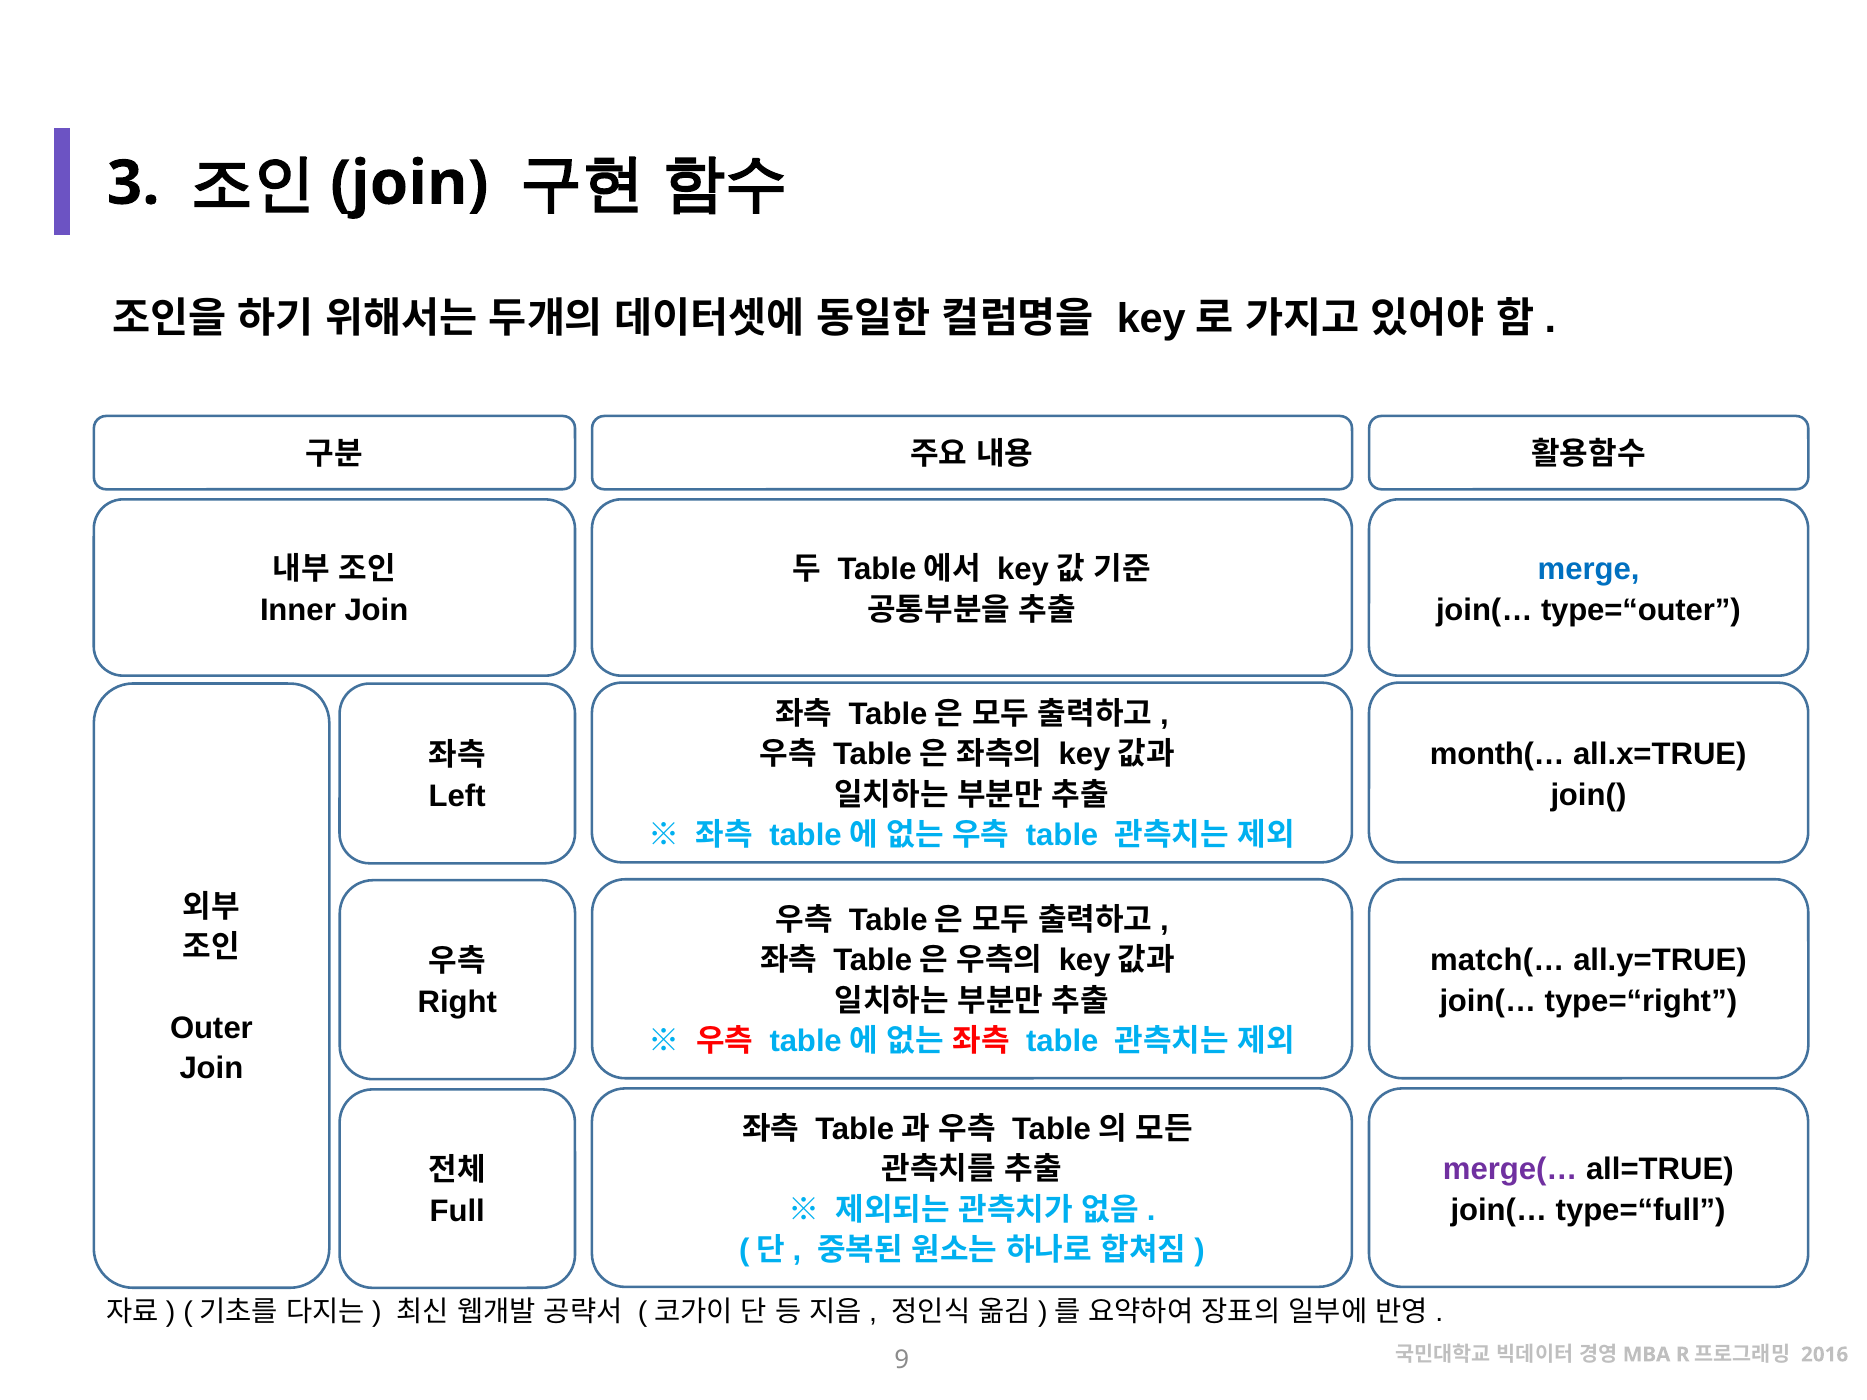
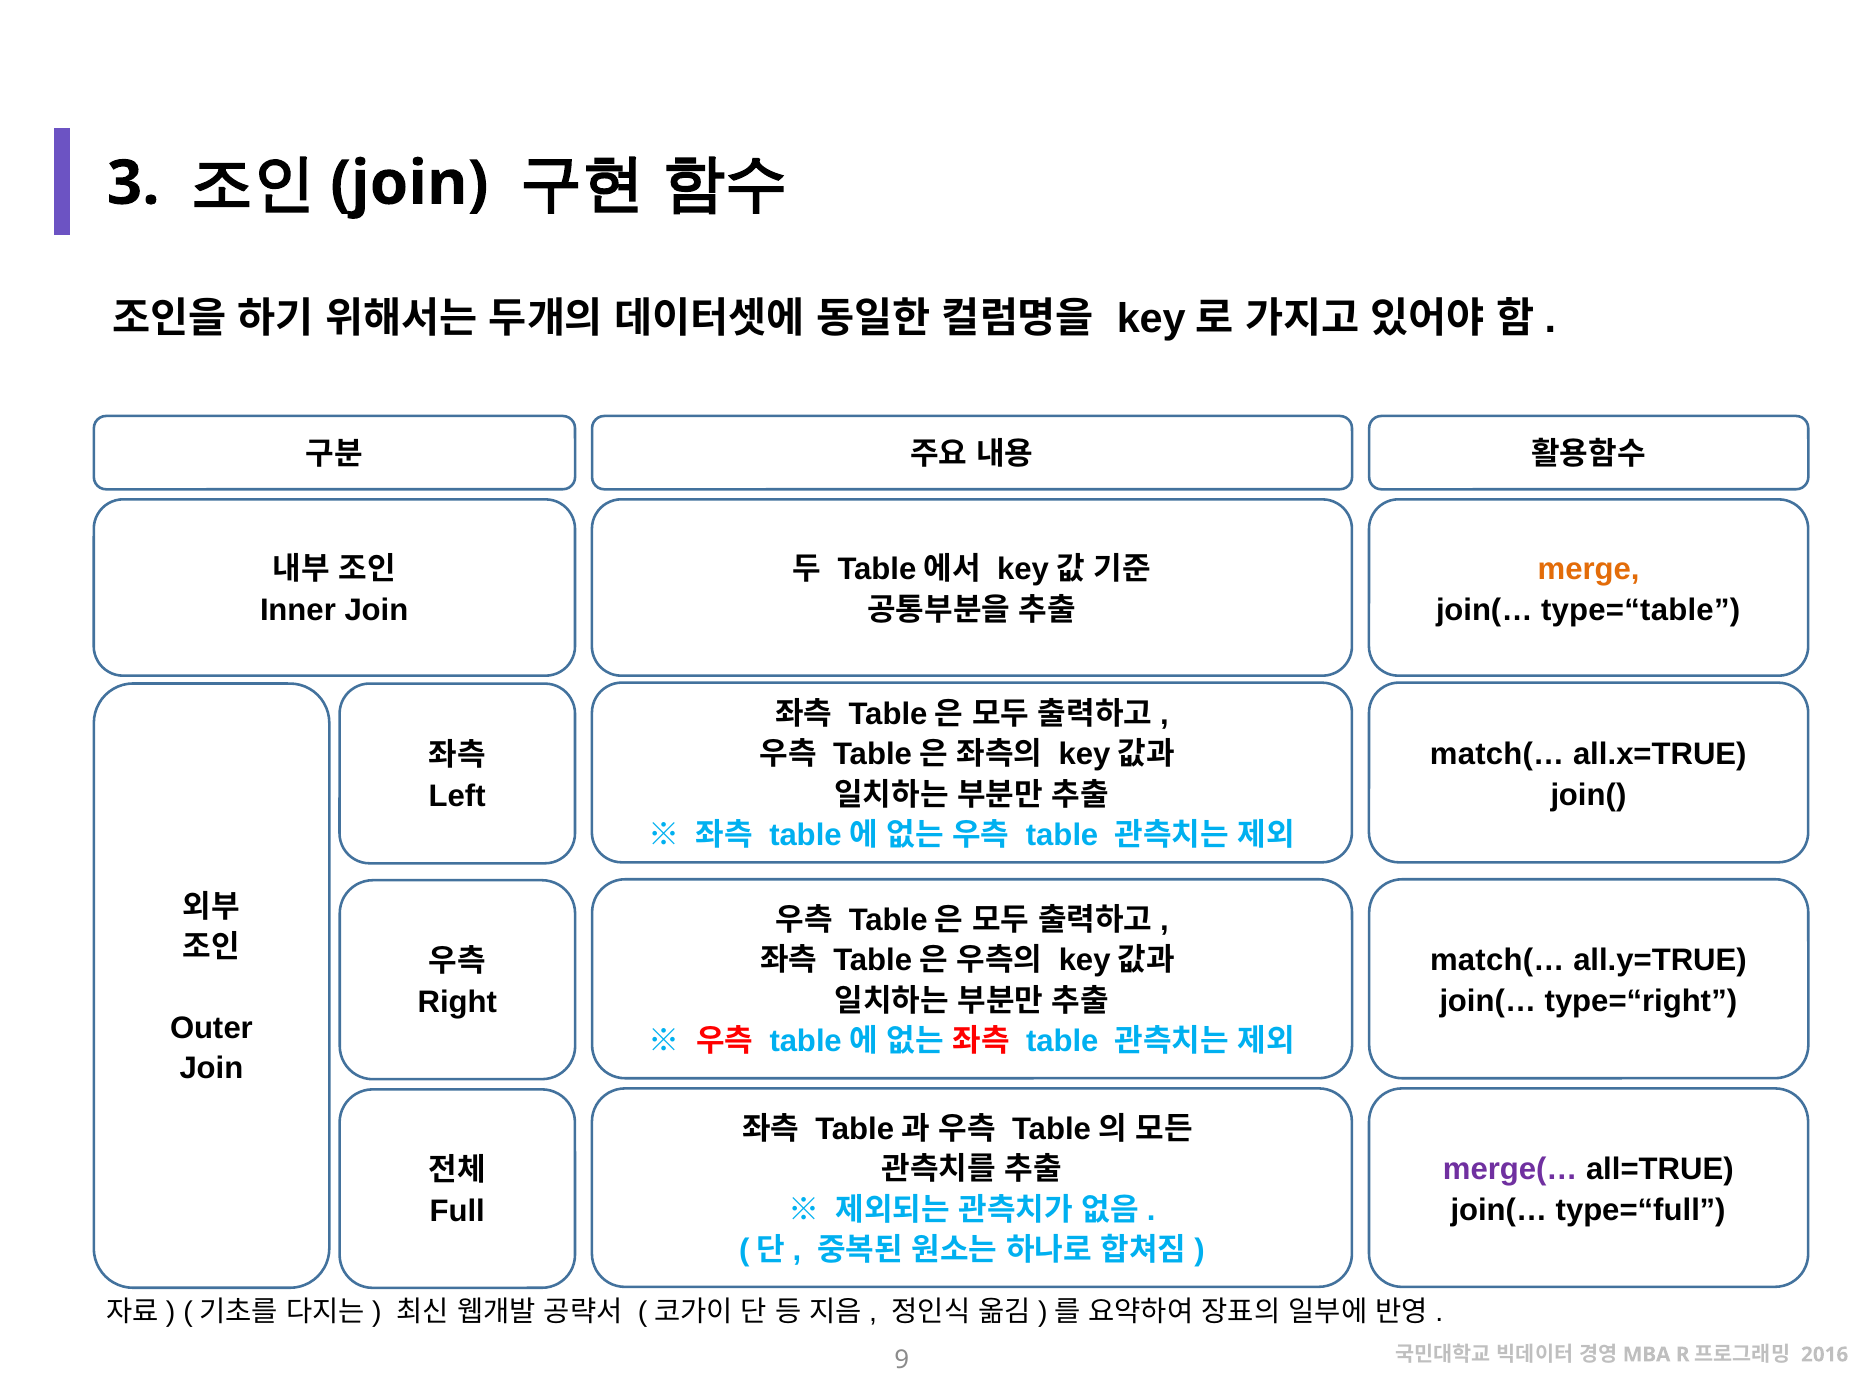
merge colour: blue -> orange
type=“outer: type=“outer -> type=“table
month(… at (1497, 755): month(… -> match(…
